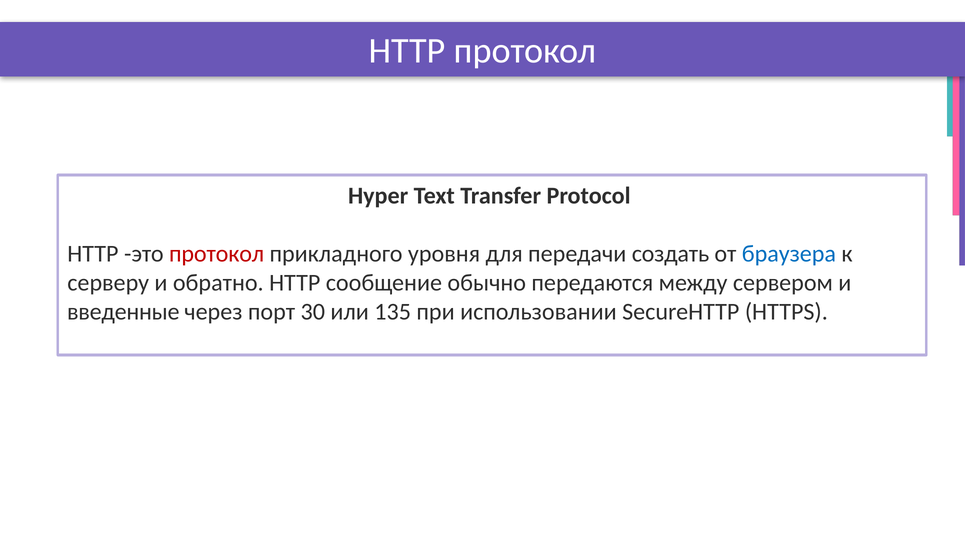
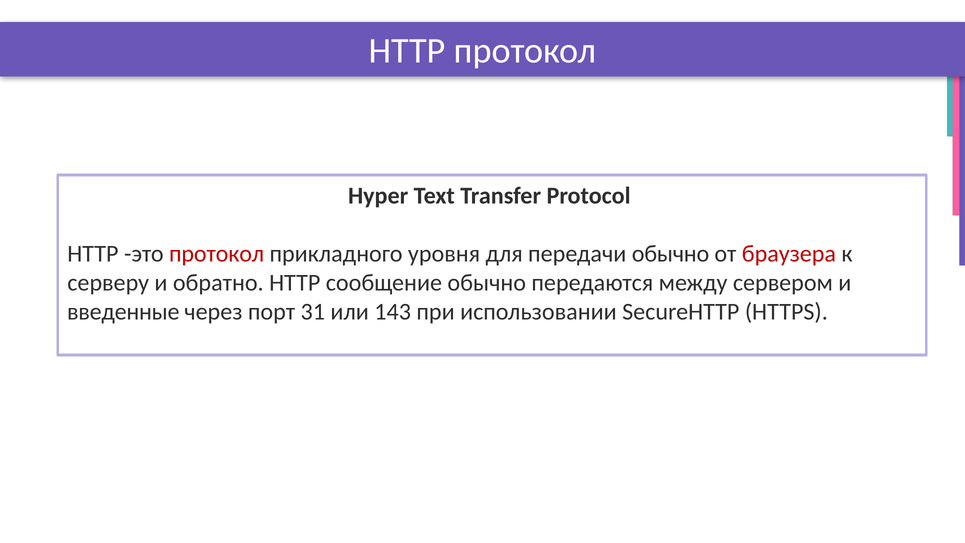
передачи создать: создать -> обычно
браузера colour: blue -> red
30: 30 -> 31
135: 135 -> 143
